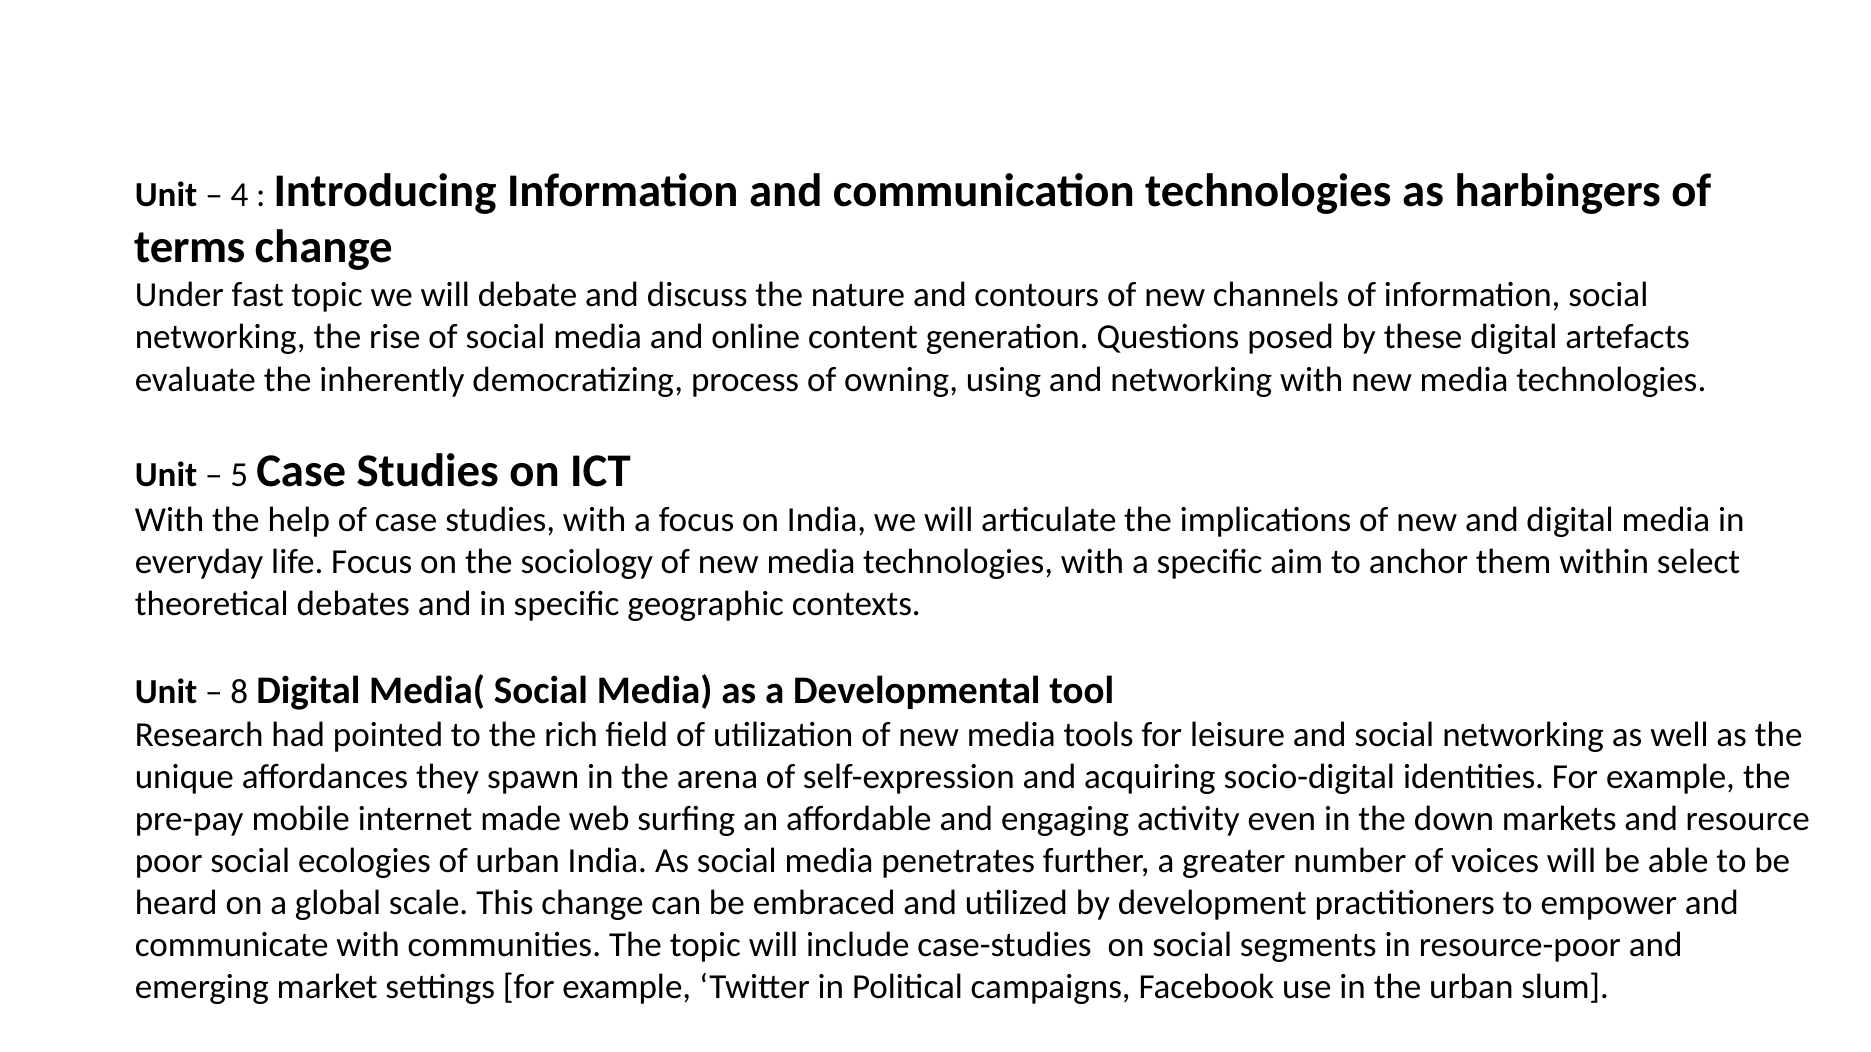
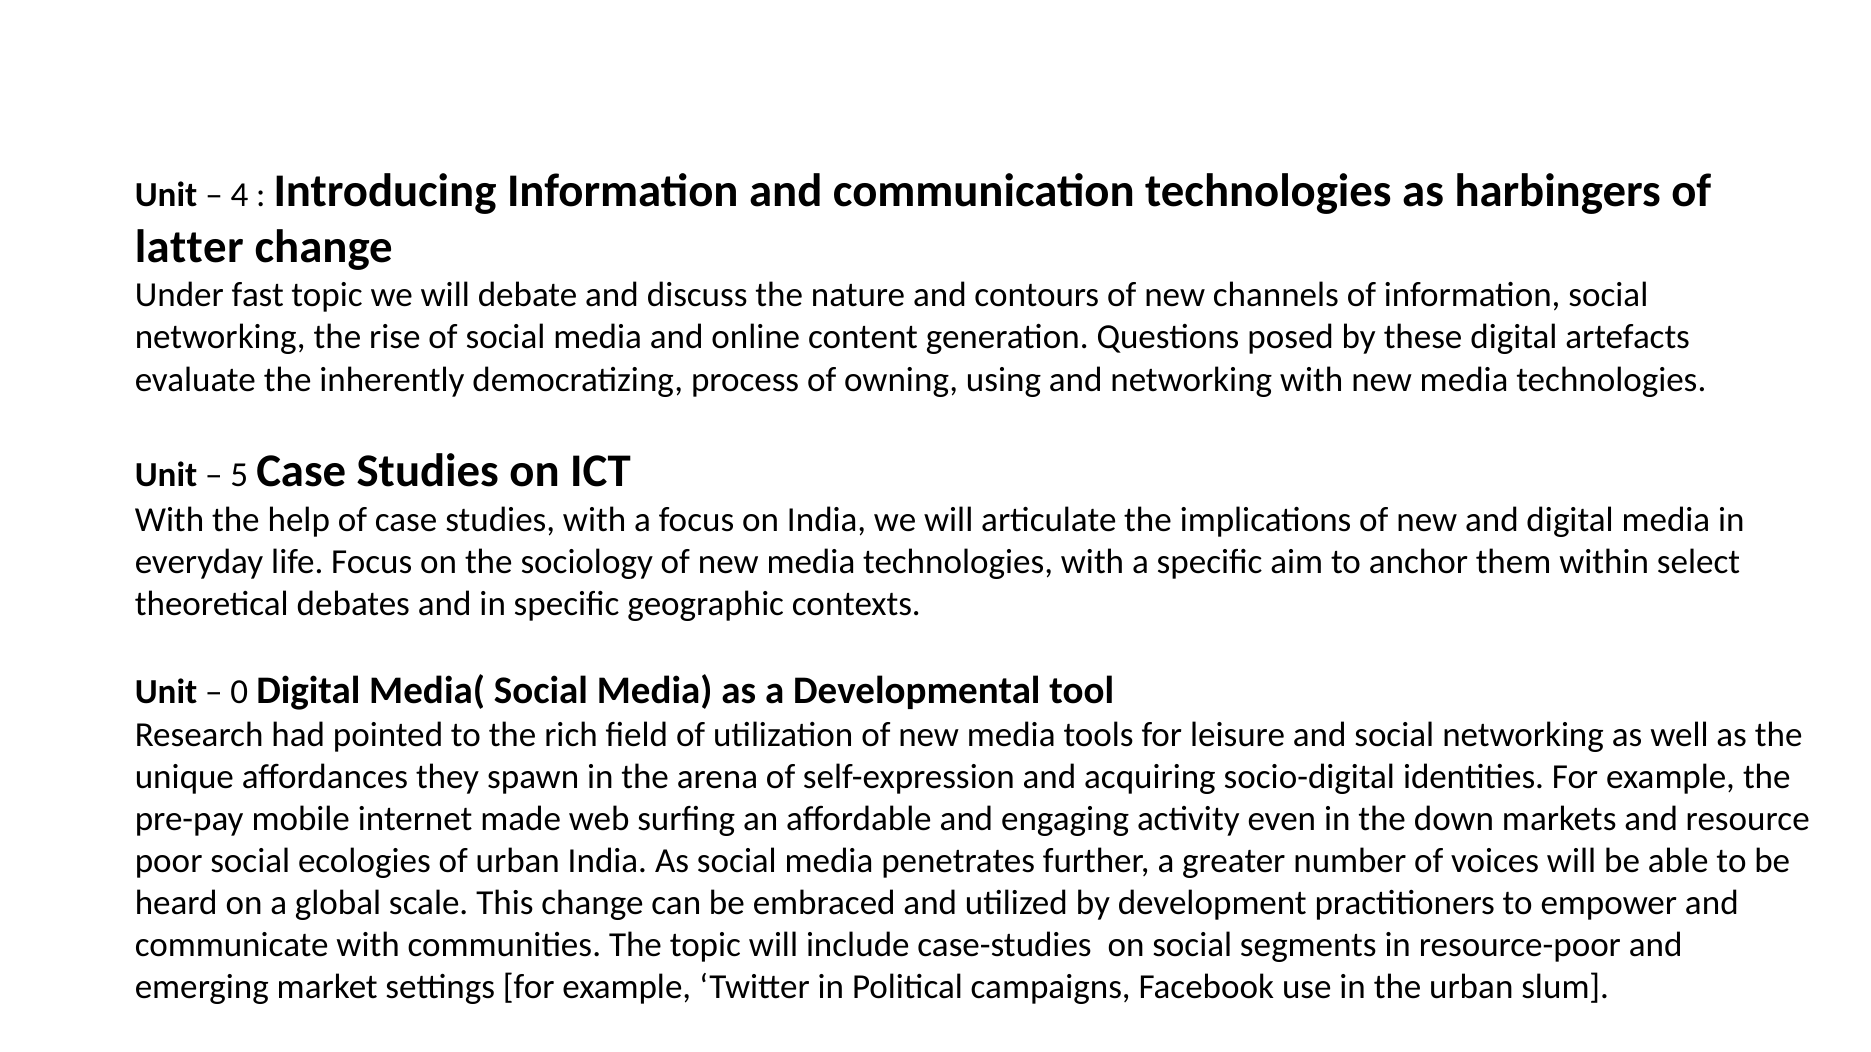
terms: terms -> latter
8: 8 -> 0
